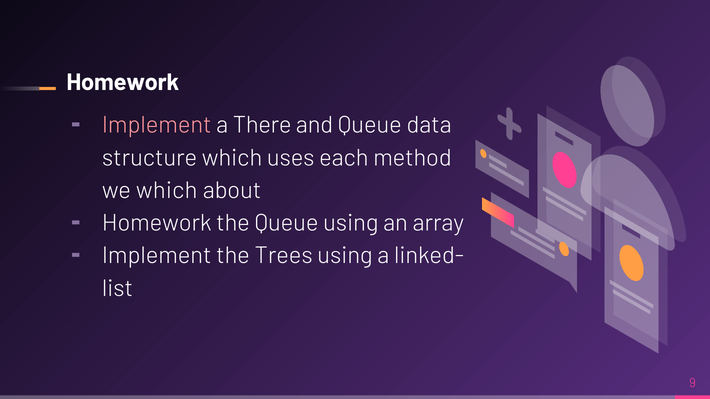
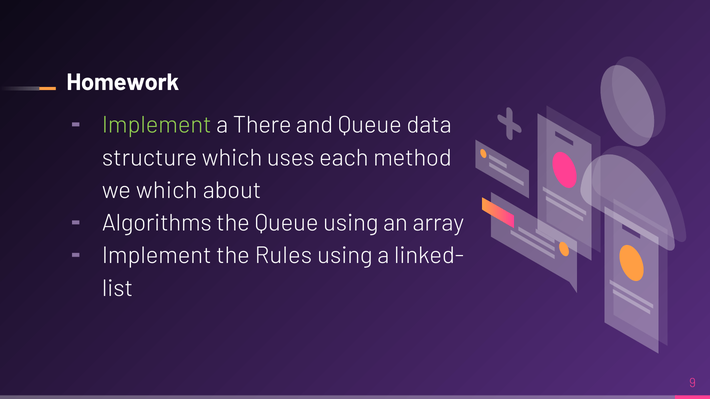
Implement at (157, 125) colour: pink -> light green
Homework at (157, 223): Homework -> Algorithms
Trees: Trees -> Rules
